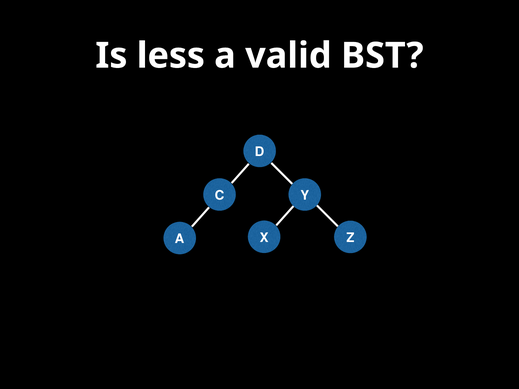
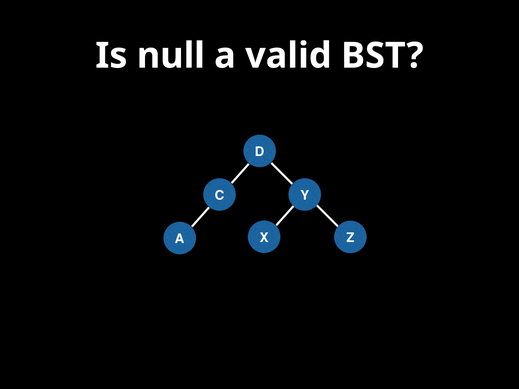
less: less -> null
